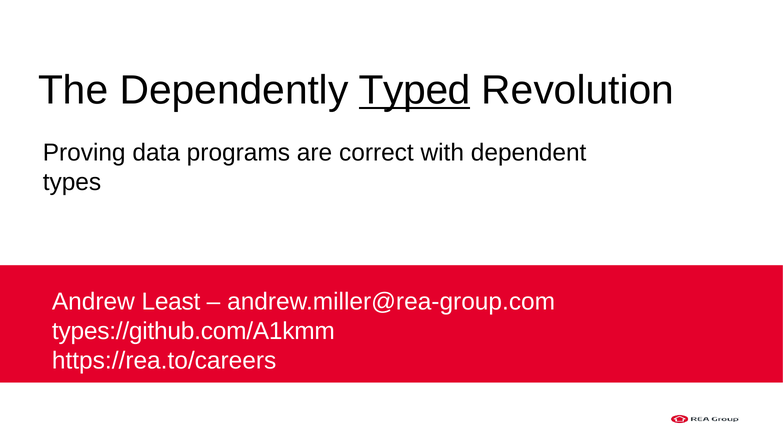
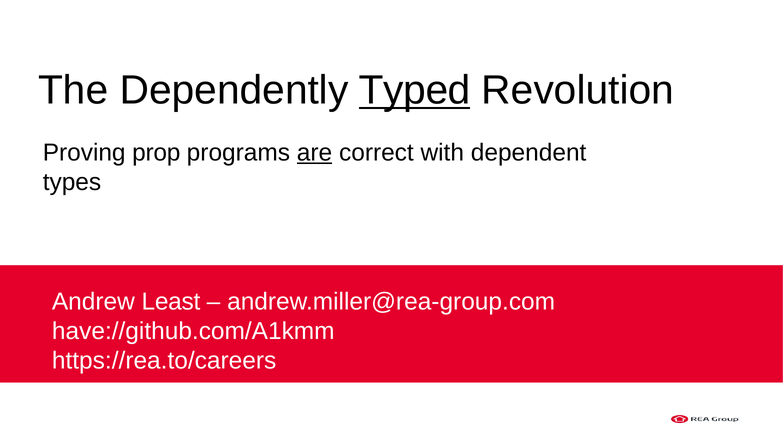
data: data -> prop
are underline: none -> present
types://github.com/A1kmm: types://github.com/A1kmm -> have://github.com/A1kmm
